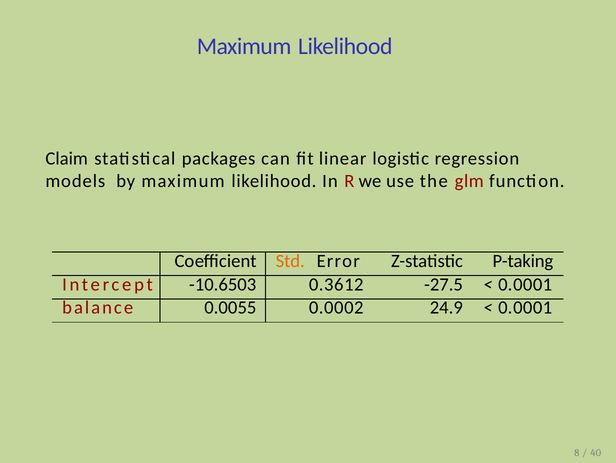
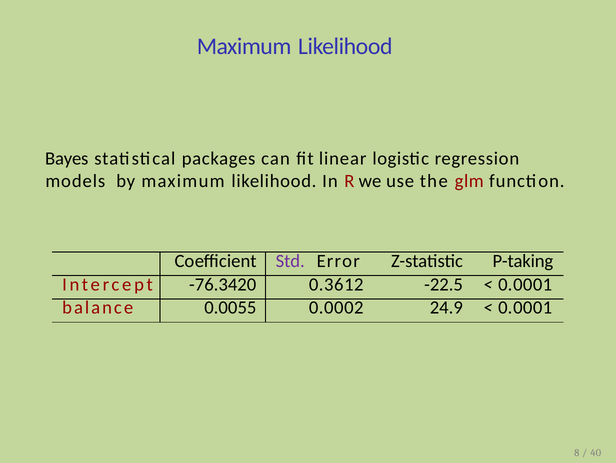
Claim: Claim -> Bayes
Std colour: orange -> purple
-10.6503: -10.6503 -> -76.3420
-27.5: -27.5 -> -22.5
